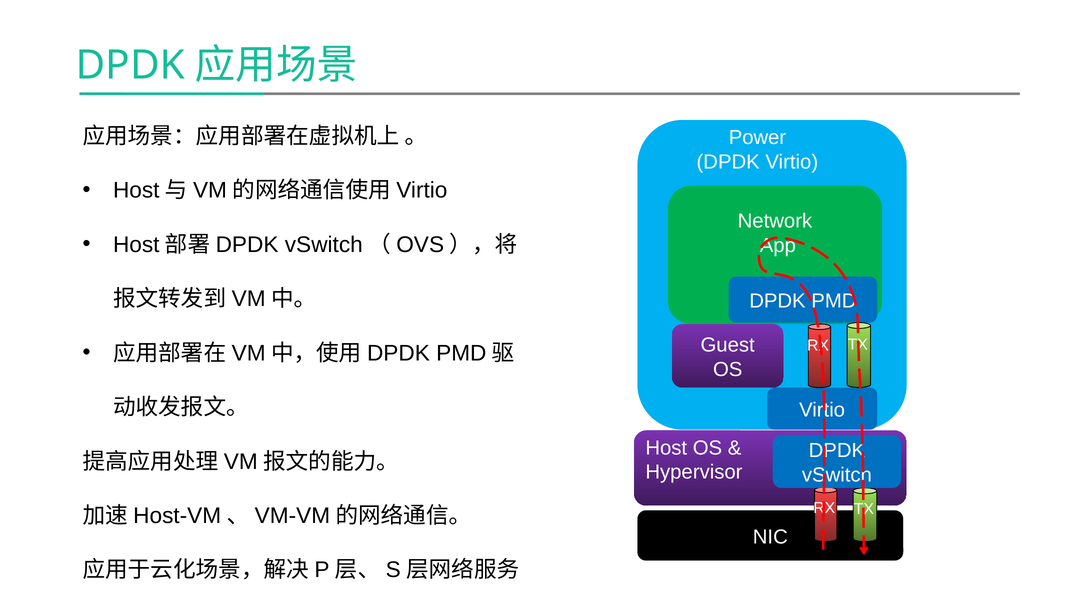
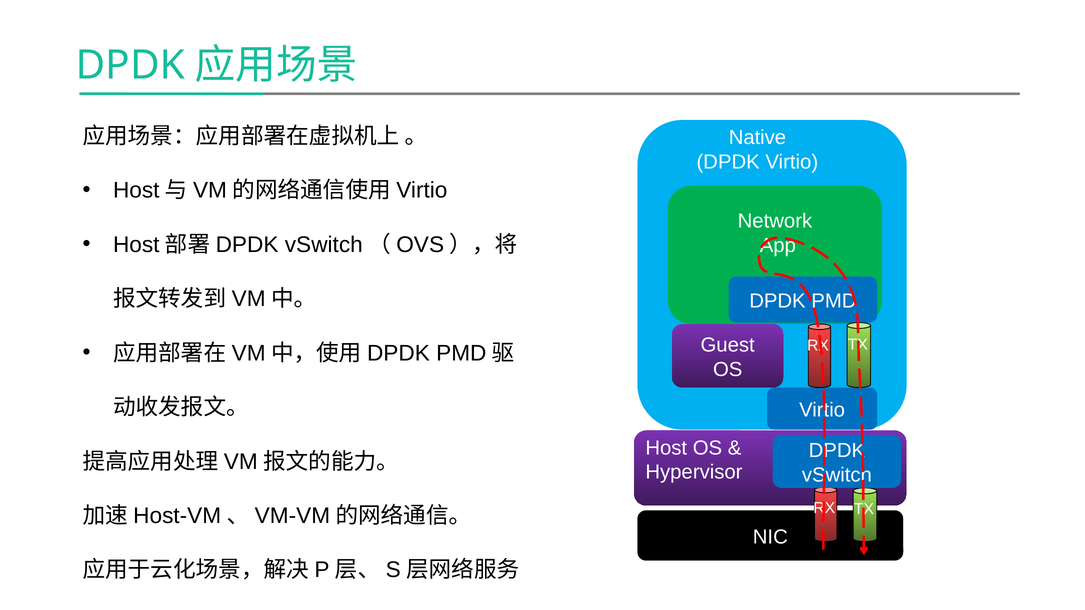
Power: Power -> Native
